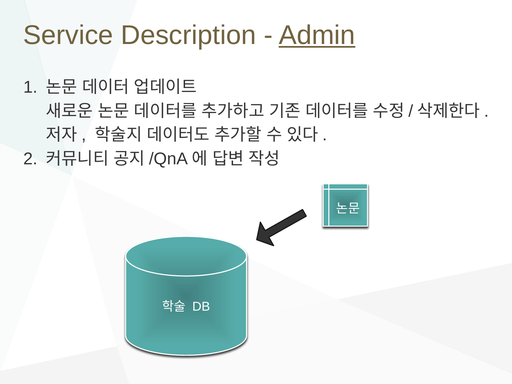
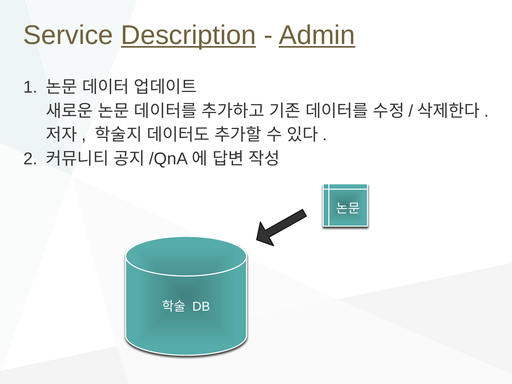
Description underline: none -> present
